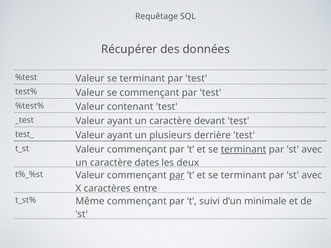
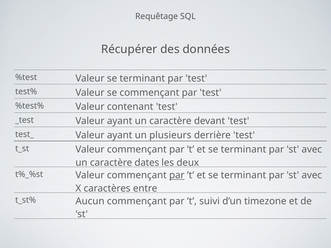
terminant at (243, 150) underline: present -> none
Même: Même -> Aucun
minimale: minimale -> timezone
